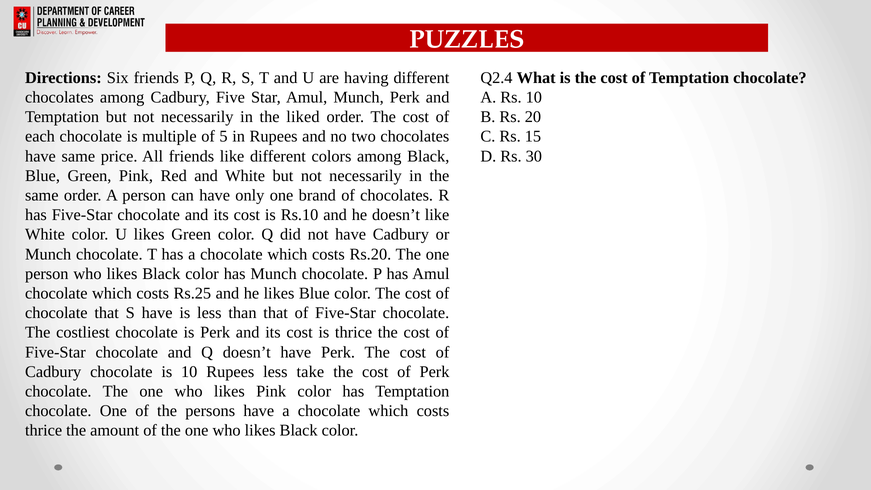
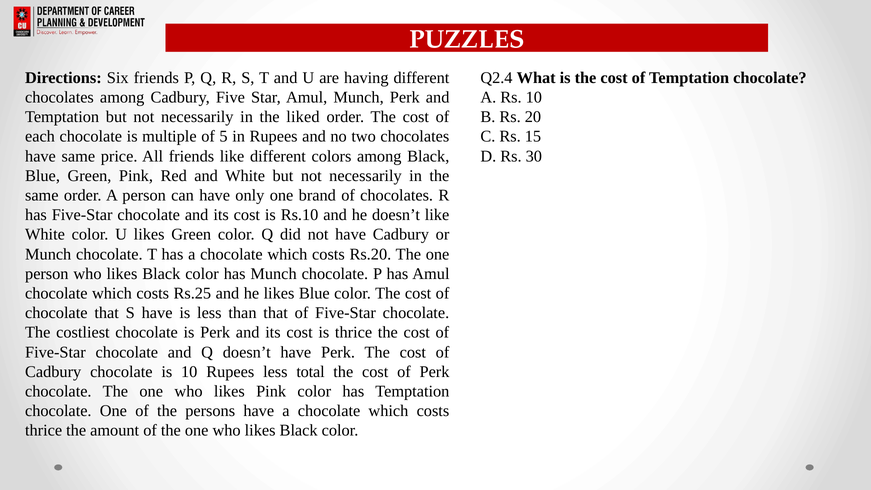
take: take -> total
